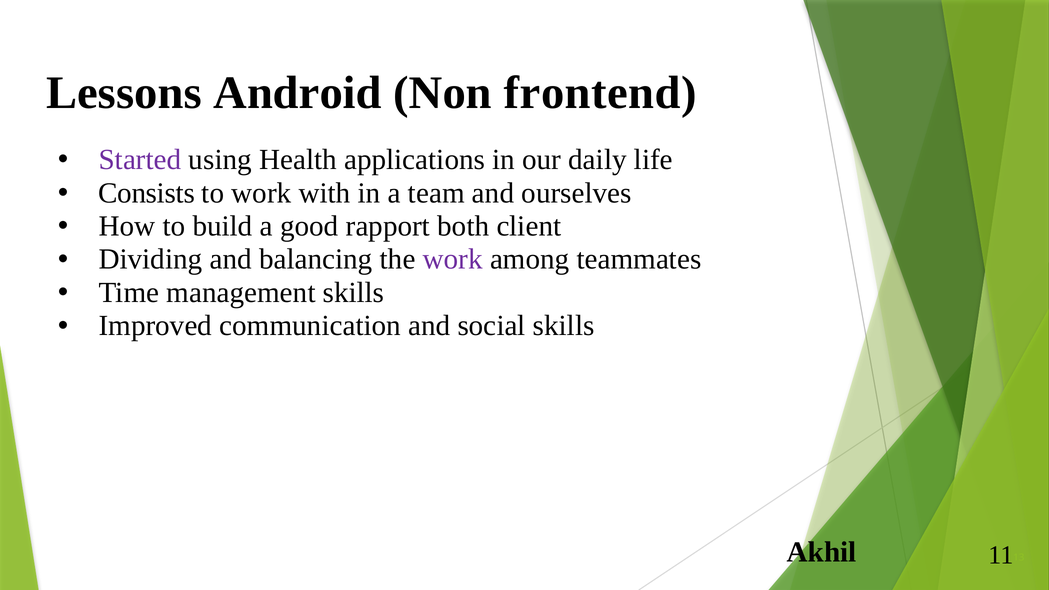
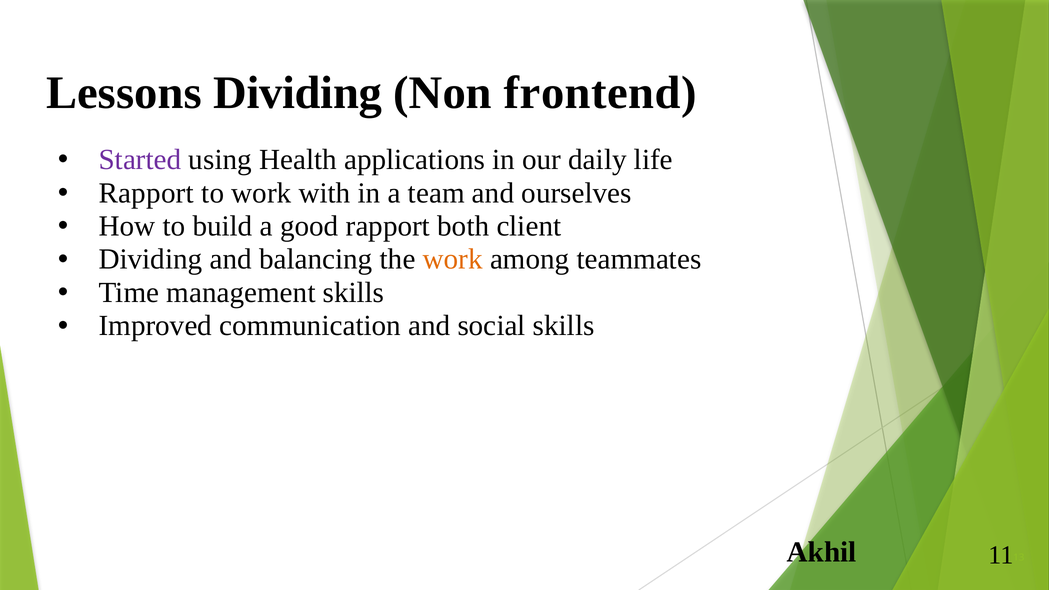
Lessons Android: Android -> Dividing
Consists at (147, 193): Consists -> Rapport
work at (453, 259) colour: purple -> orange
